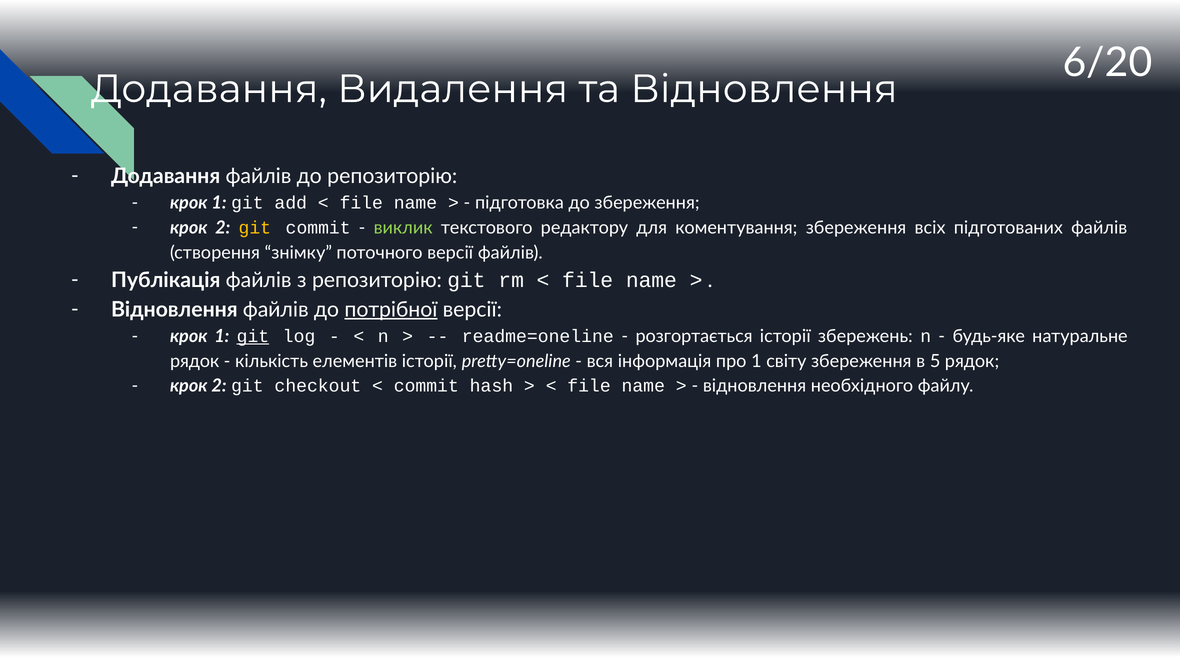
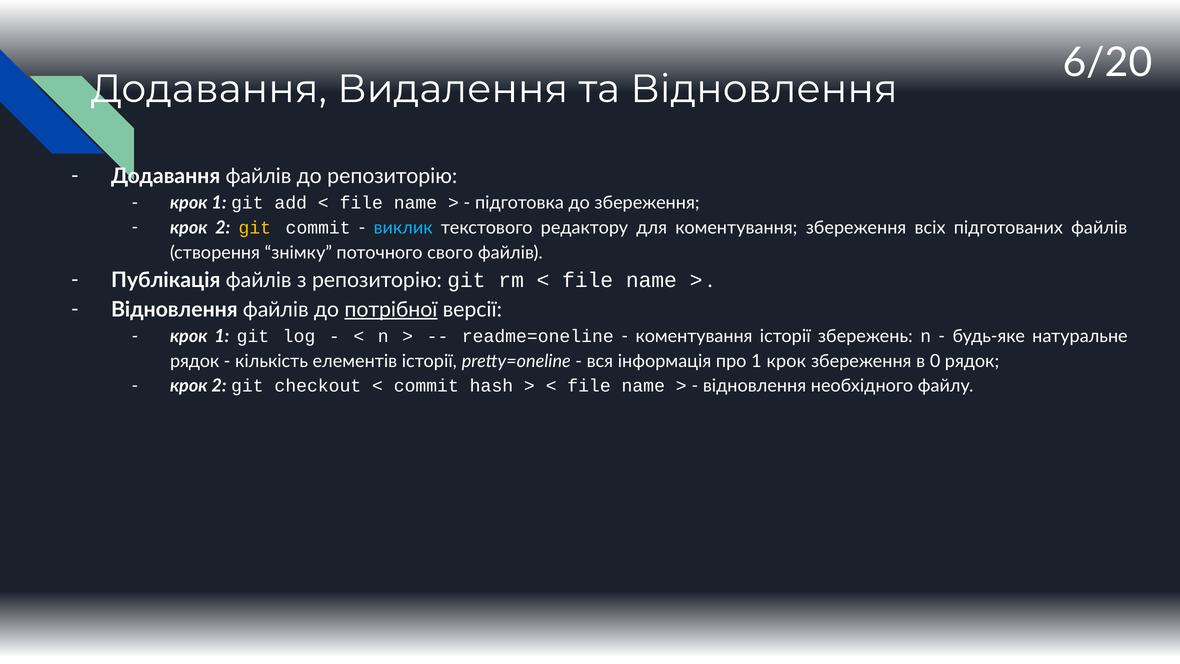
виклик colour: light green -> light blue
поточного версії: версії -> свого
git at (253, 336) underline: present -> none
розгортається at (694, 336): розгортається -> коментування
1 світу: світу -> крок
5: 5 -> 0
